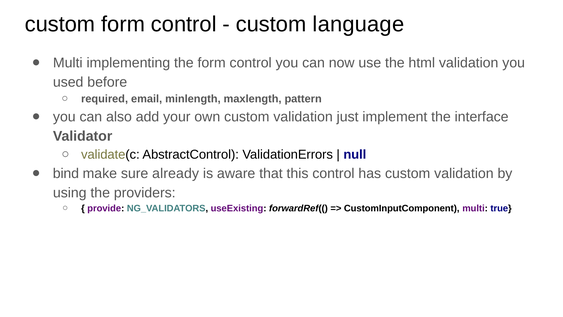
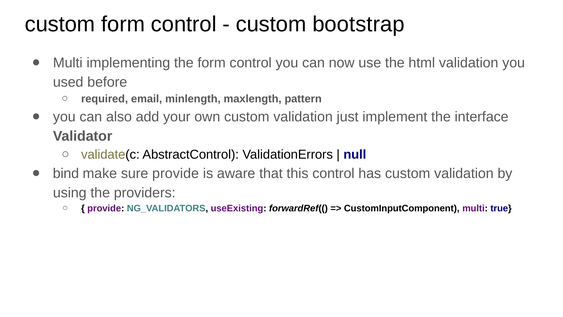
language: language -> bootstrap
sure already: already -> provide
